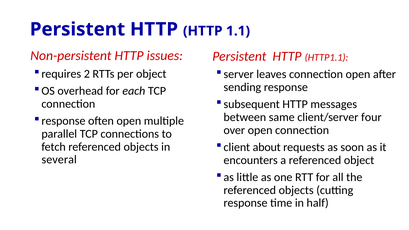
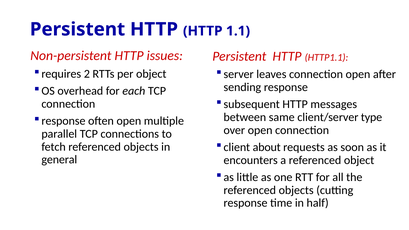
four: four -> type
several: several -> general
